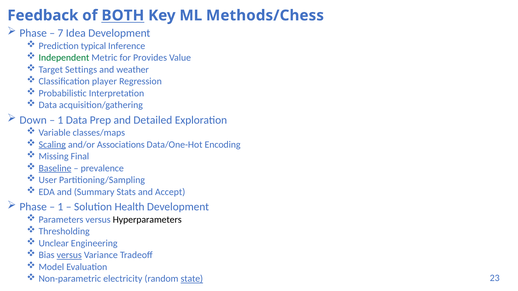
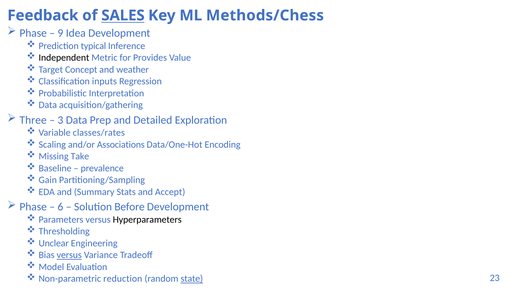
BOTH: BOTH -> SALES
7: 7 -> 9
Independent colour: green -> black
Settings: Settings -> Concept
player: player -> inputs
Down: Down -> Three
1 at (60, 120): 1 -> 3
classes/maps: classes/maps -> classes/rates
Scaling underline: present -> none
Final: Final -> Take
Baseline underline: present -> none
User: User -> Gain
1 at (60, 207): 1 -> 6
Health: Health -> Before
electricity: electricity -> reduction
